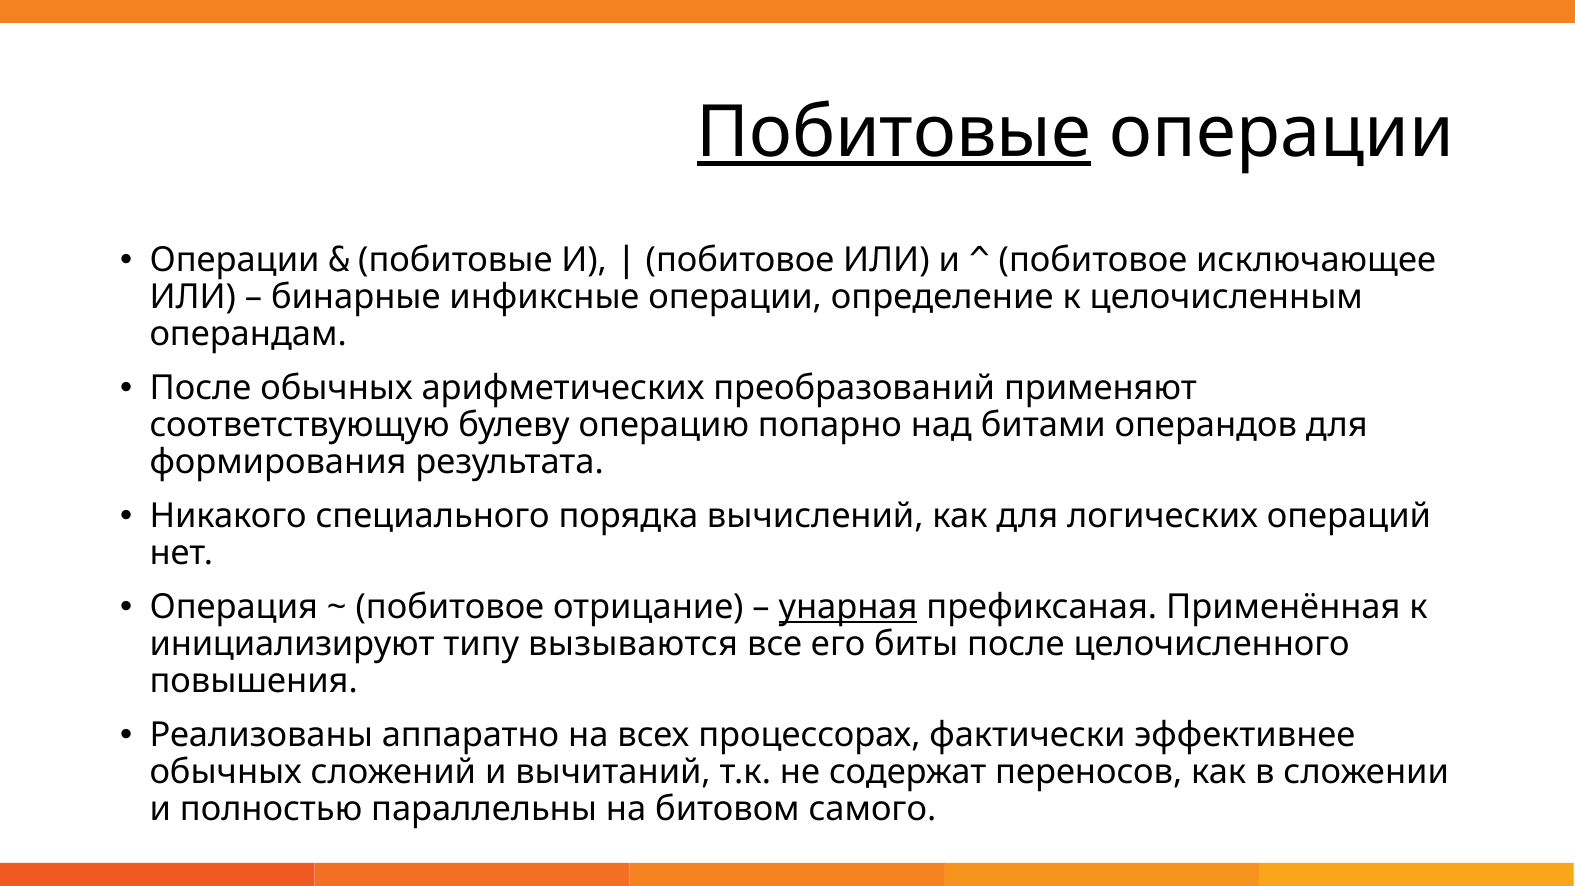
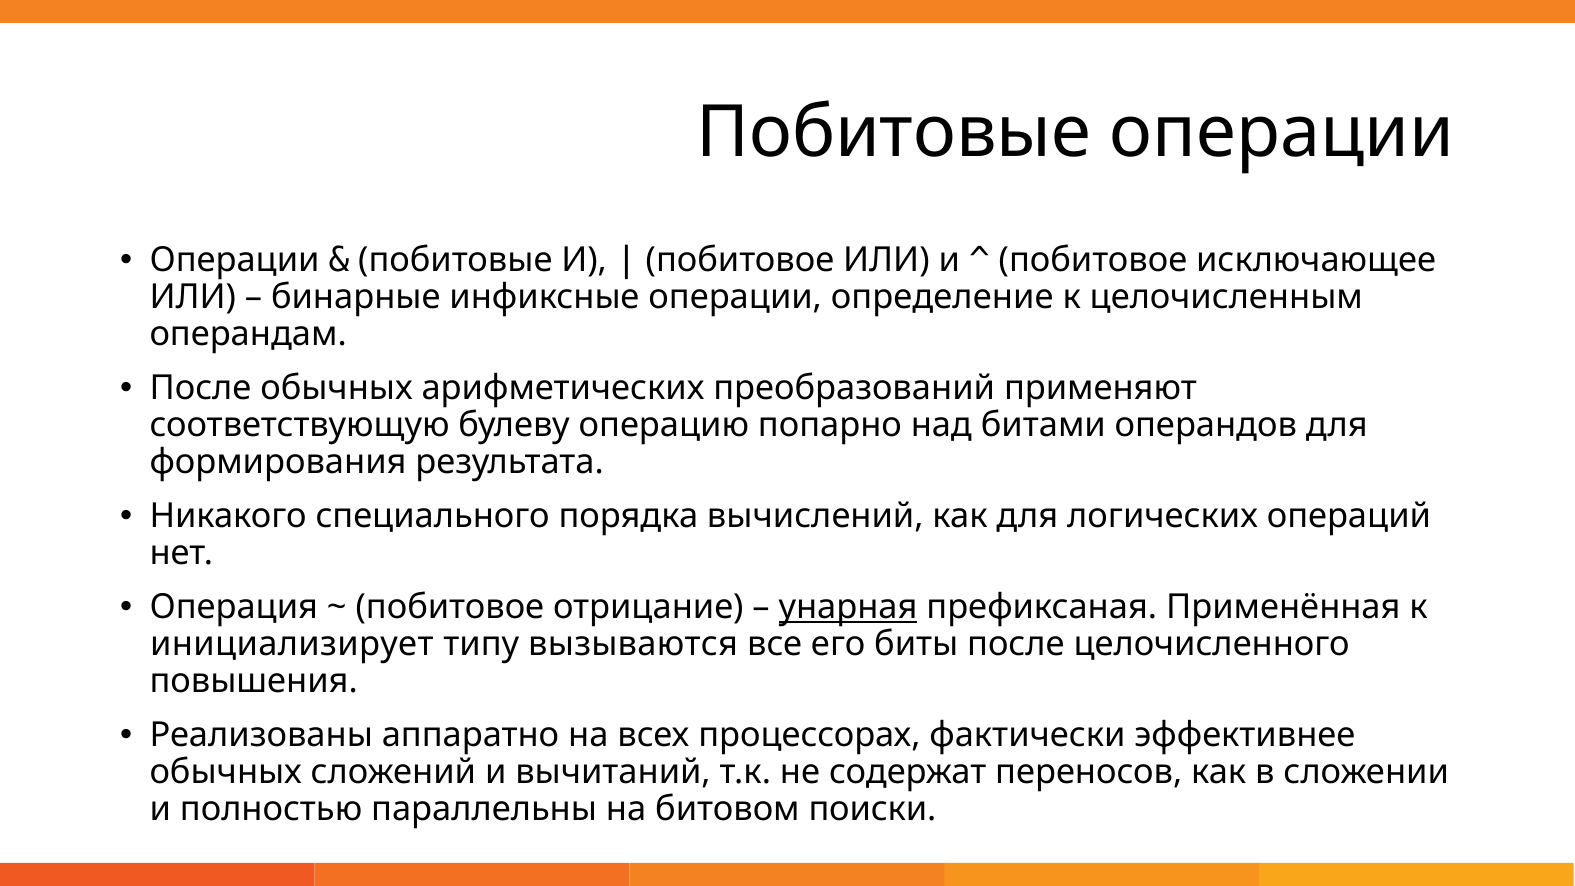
Побитовые at (894, 132) underline: present -> none
инициализируют: инициализируют -> инициализирует
самого: самого -> поиски
